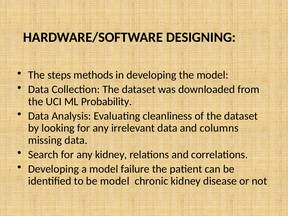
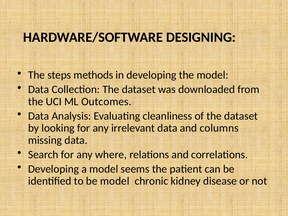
Probability: Probability -> Outcomes
any kidney: kidney -> where
failure: failure -> seems
